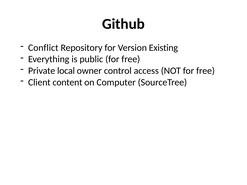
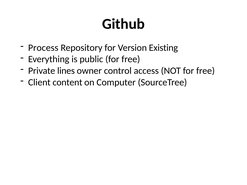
Conflict: Conflict -> Process
local: local -> lines
